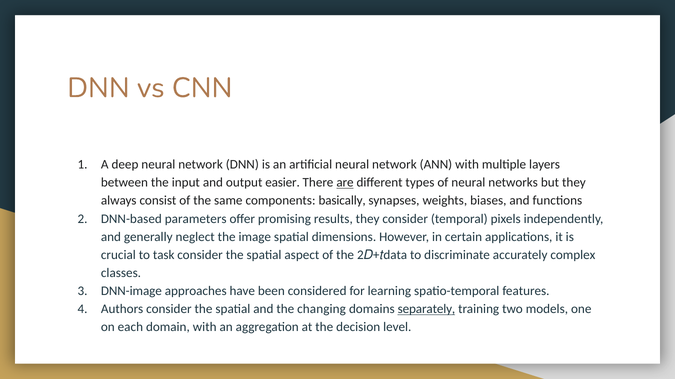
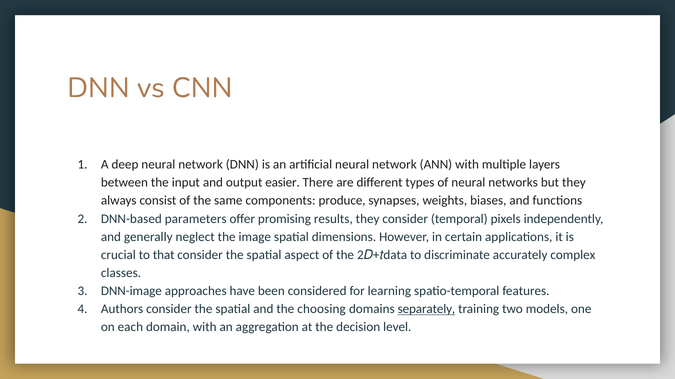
are underline: present -> none
basically: basically -> produce
task: task -> that
changing: changing -> choosing
